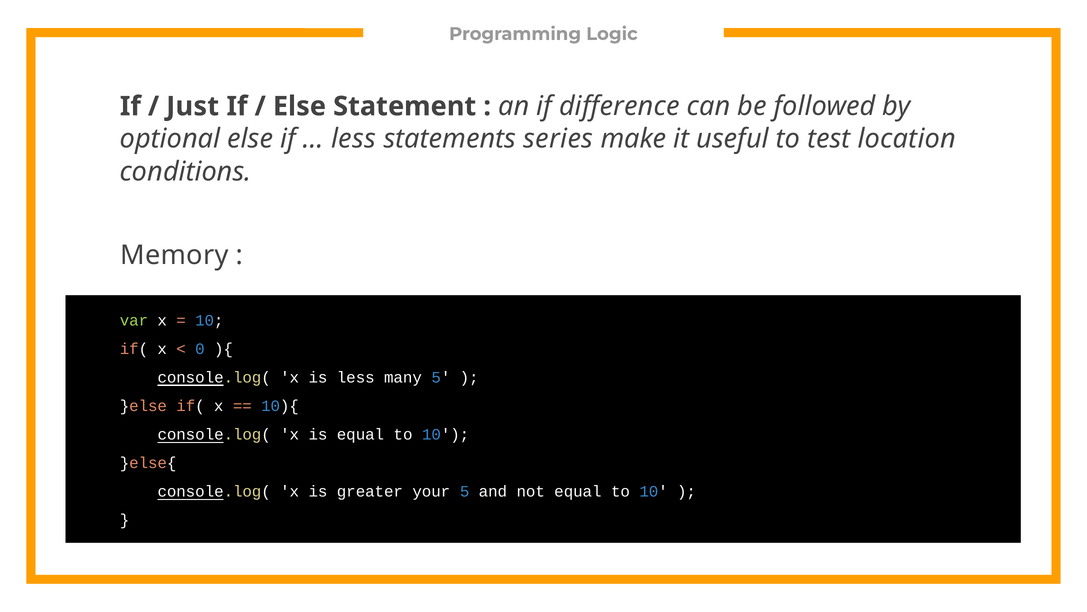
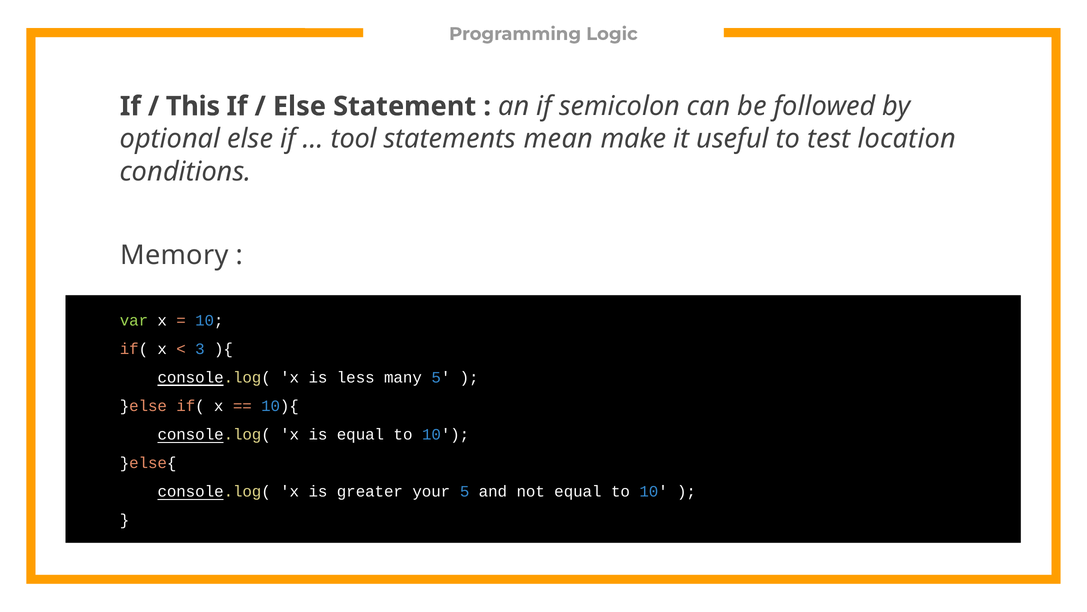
Just: Just -> This
difference: difference -> semicolon
less at (354, 139): less -> tool
series: series -> mean
0: 0 -> 3
